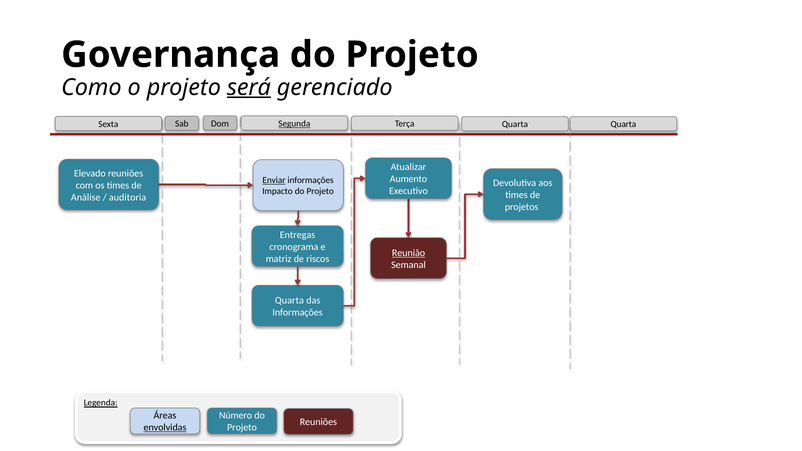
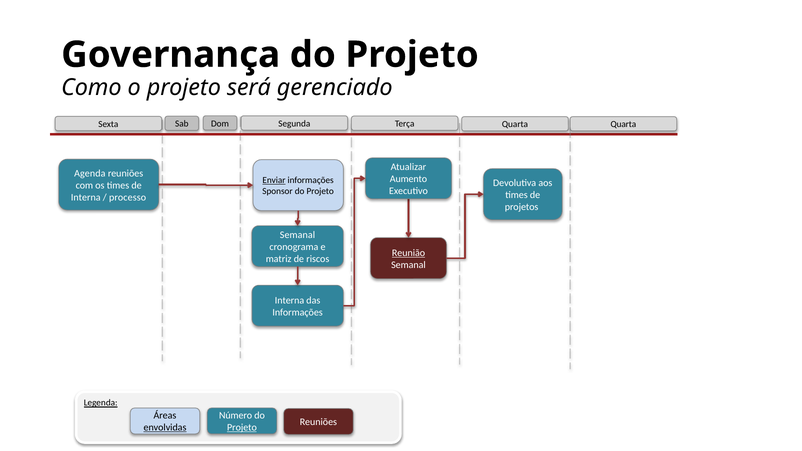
será underline: present -> none
Segunda underline: present -> none
Elevado: Elevado -> Agenda
Impacto: Impacto -> Sponsor
Análise at (86, 197): Análise -> Interna
auditoria: auditoria -> processo
Entregas at (298, 235): Entregas -> Semanal
Quarta at (289, 300): Quarta -> Interna
Projeto at (242, 428) underline: none -> present
